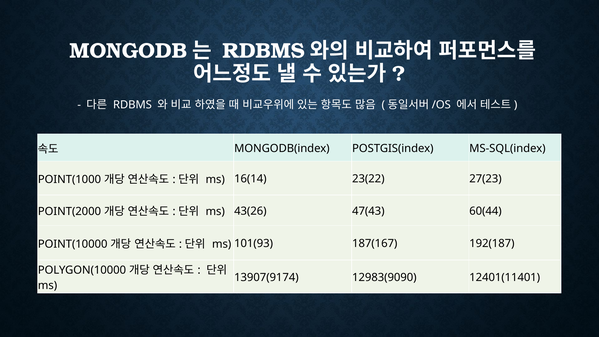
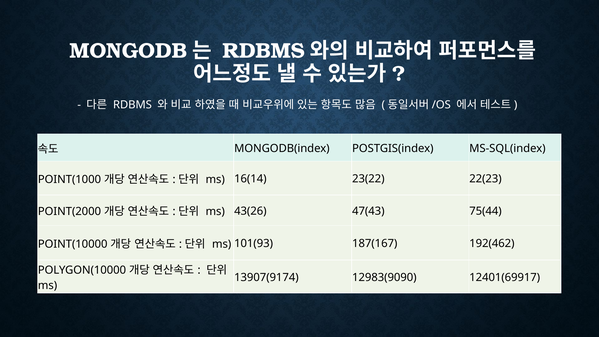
27(23: 27(23 -> 22(23
60(44: 60(44 -> 75(44
192(187: 192(187 -> 192(462
12401(11401: 12401(11401 -> 12401(69917
